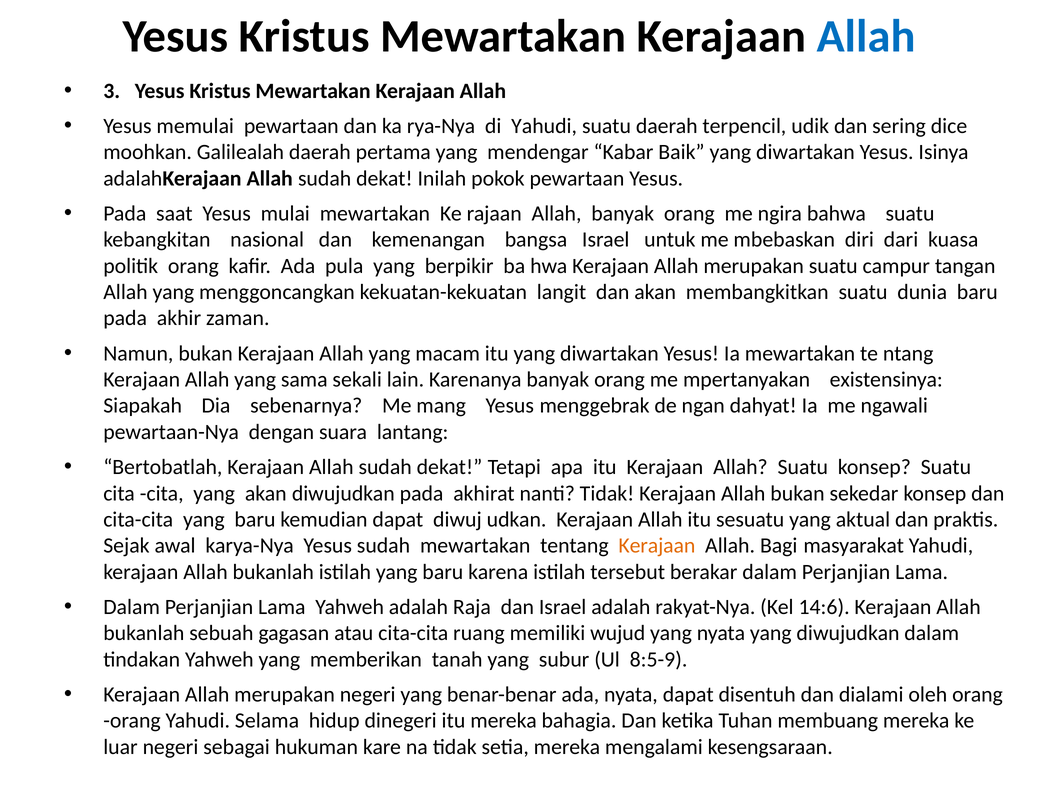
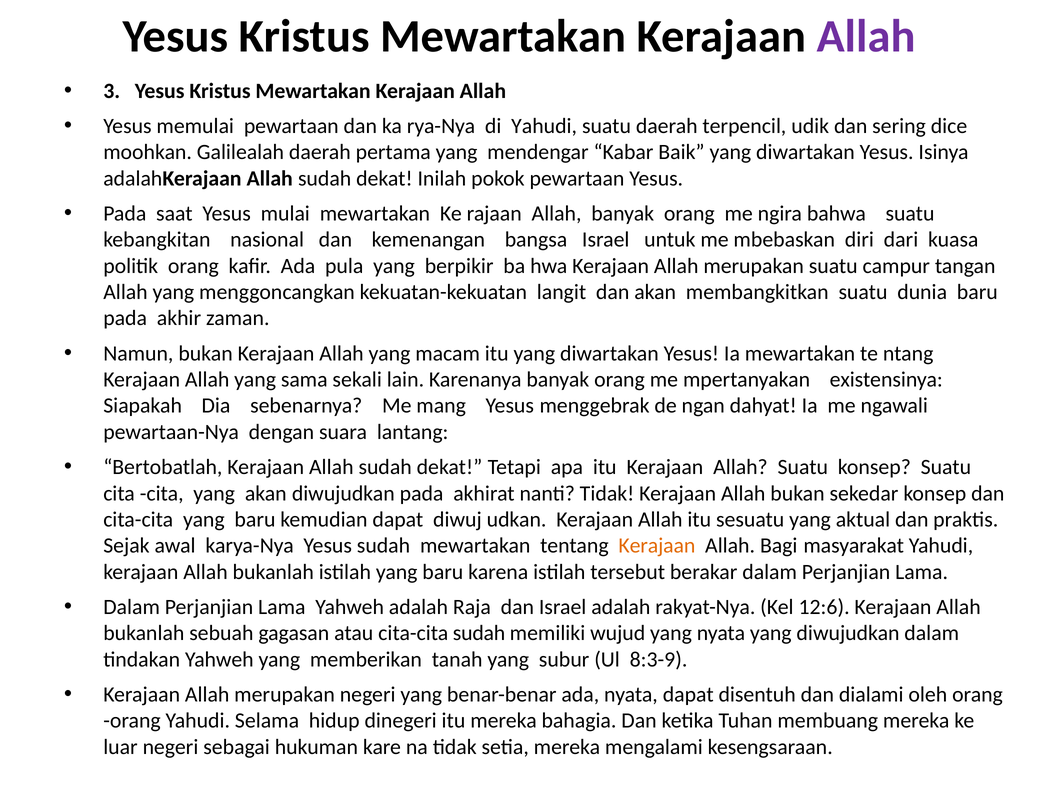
Allah at (866, 36) colour: blue -> purple
14:6: 14:6 -> 12:6
cita-cita ruang: ruang -> sudah
8:5-9: 8:5-9 -> 8:3-9
